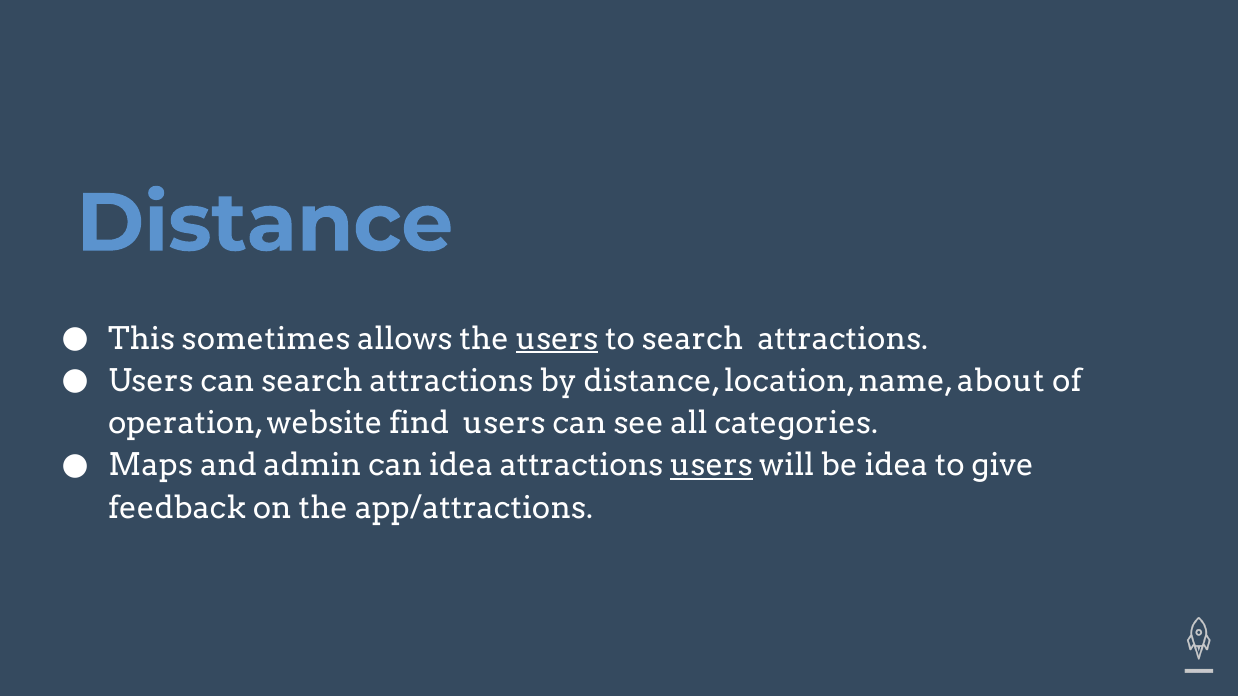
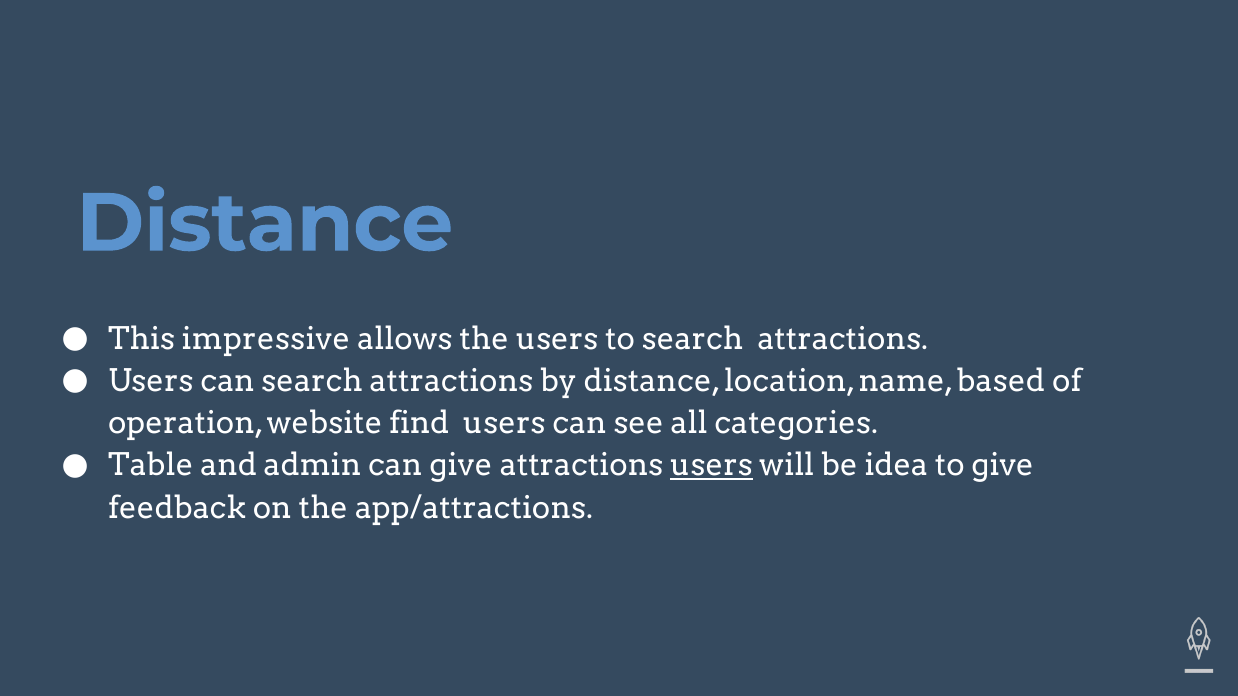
sometimes: sometimes -> impressive
users at (557, 339) underline: present -> none
about: about -> based
Maps: Maps -> Table
can idea: idea -> give
